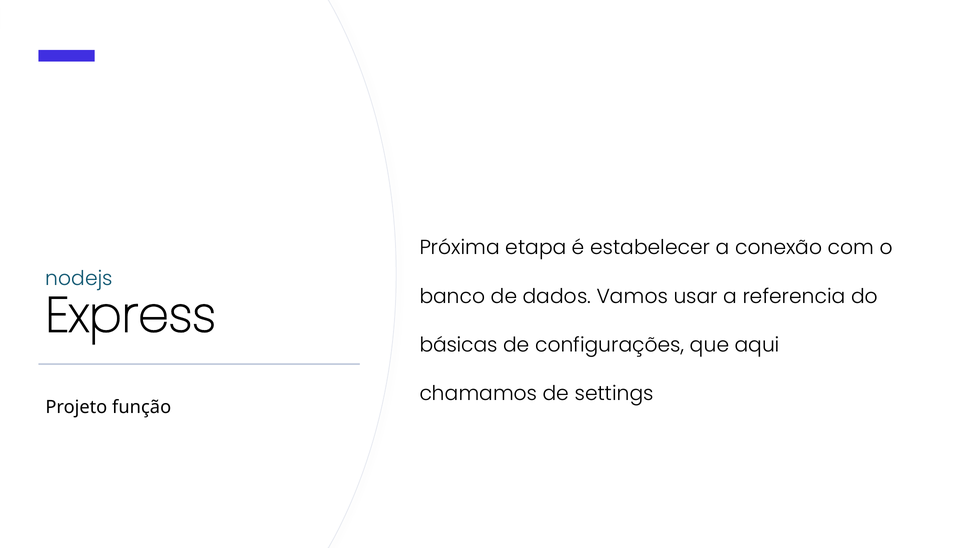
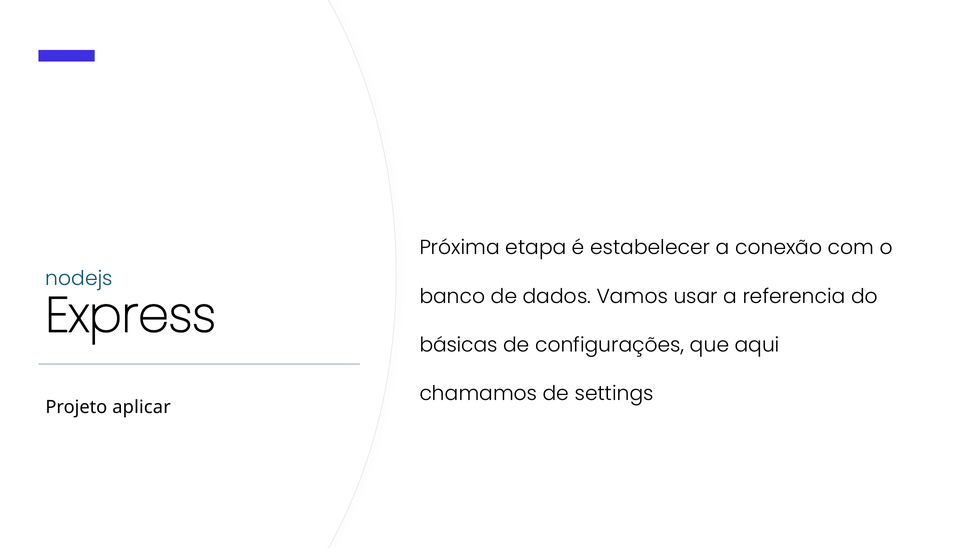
função: função -> aplicar
